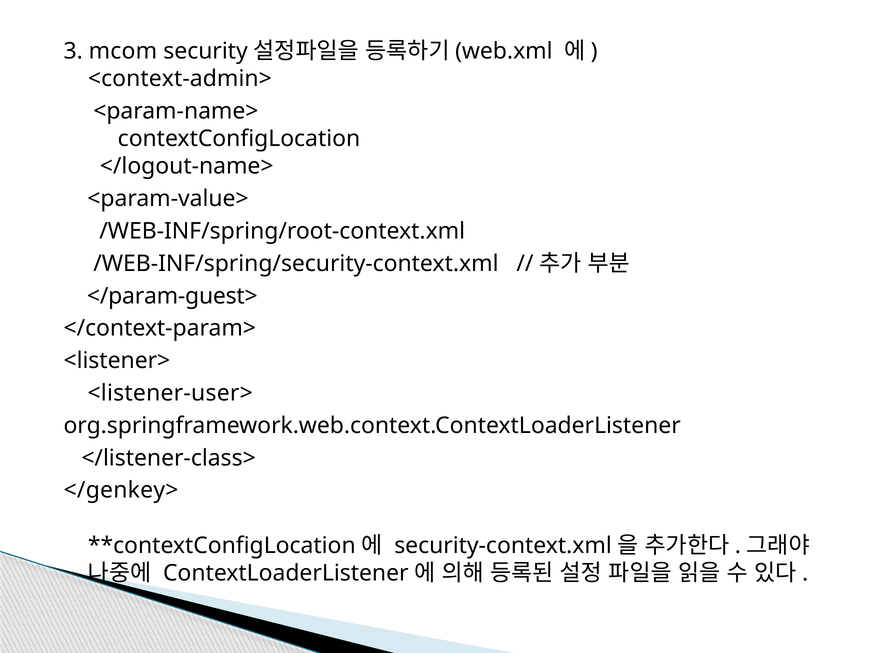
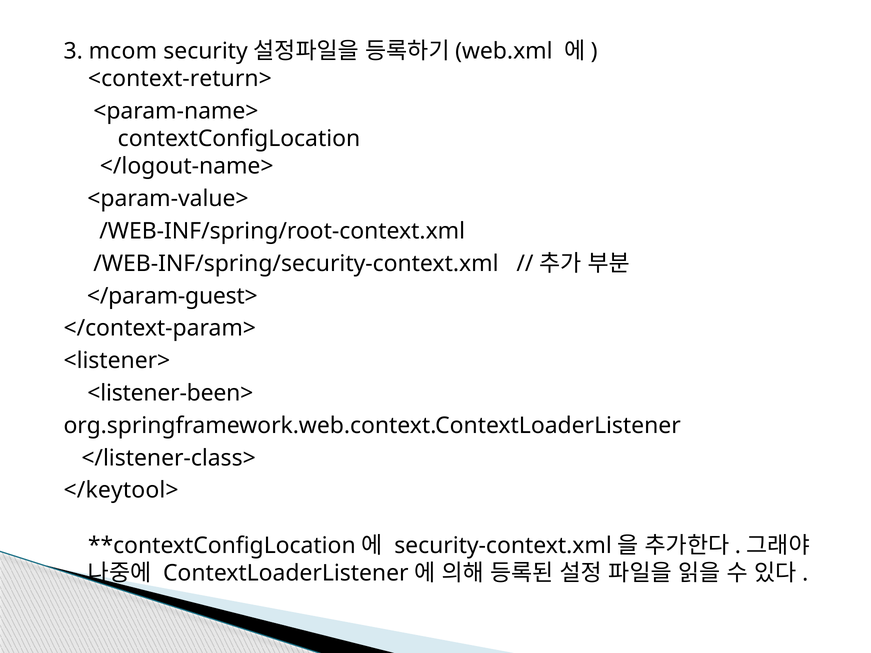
<context-admin>: <context-admin> -> <context-return>
<listener-user>: <listener-user> -> <listener-been>
</genkey>: </genkey> -> </keytool>
